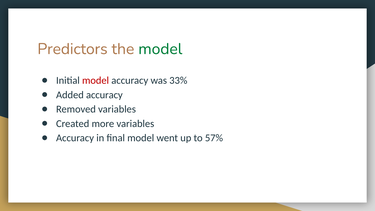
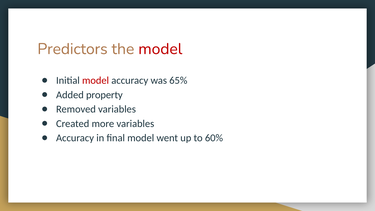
model at (160, 49) colour: green -> red
33%: 33% -> 65%
Added accuracy: accuracy -> property
57%: 57% -> 60%
